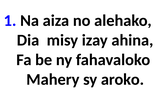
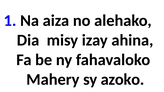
aroko: aroko -> azoko
